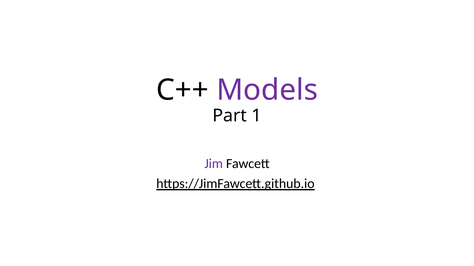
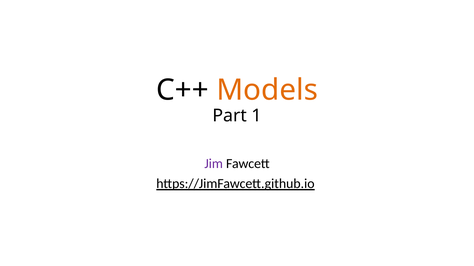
Models colour: purple -> orange
